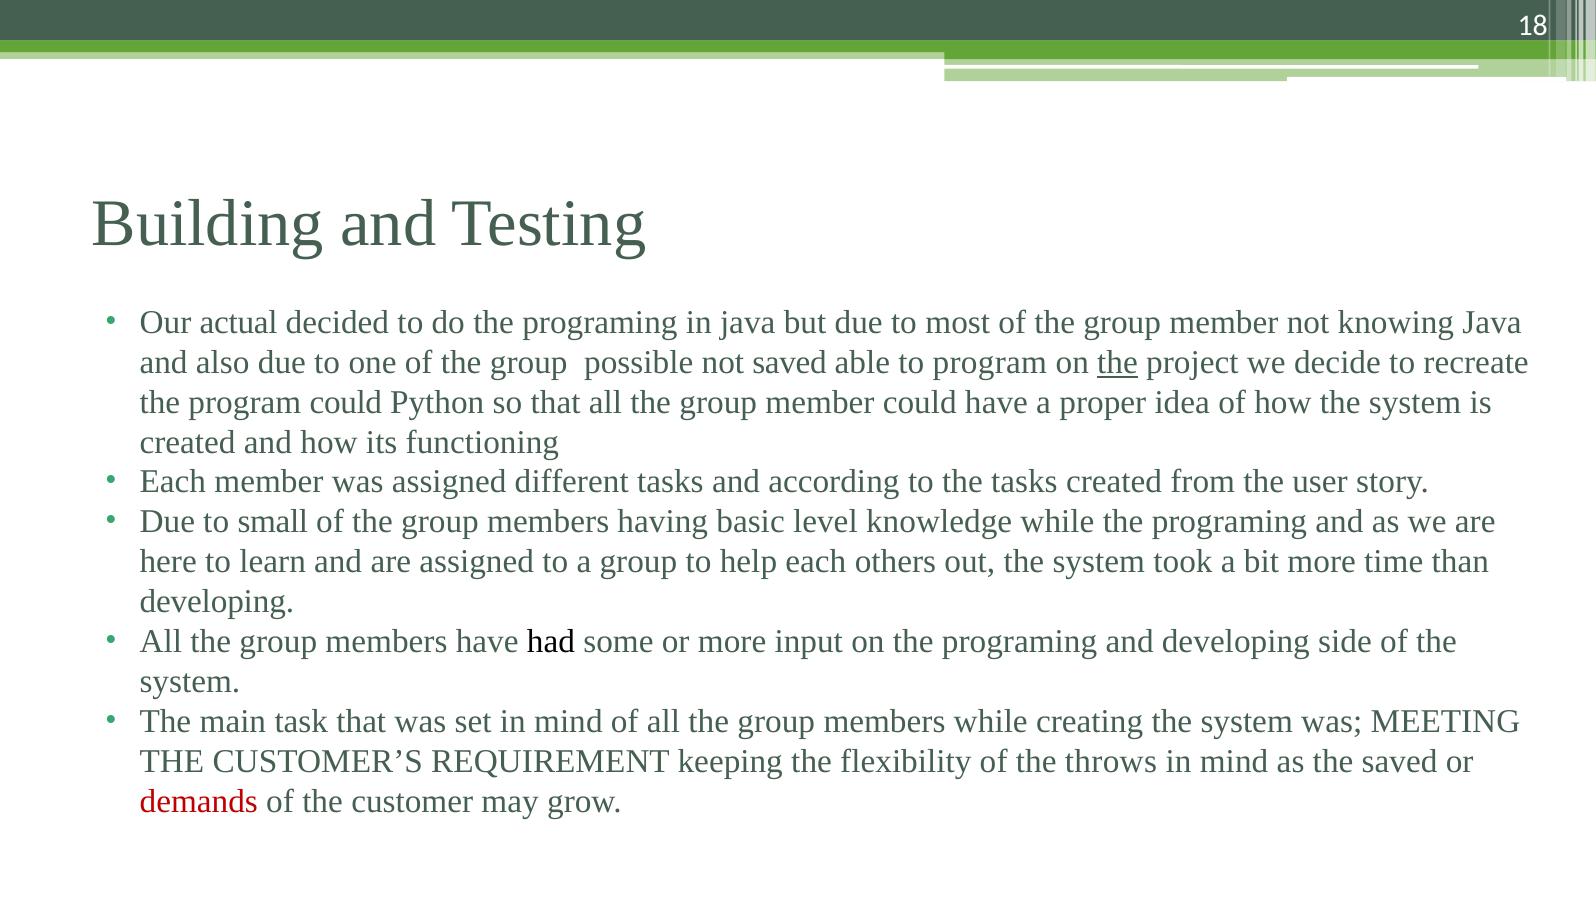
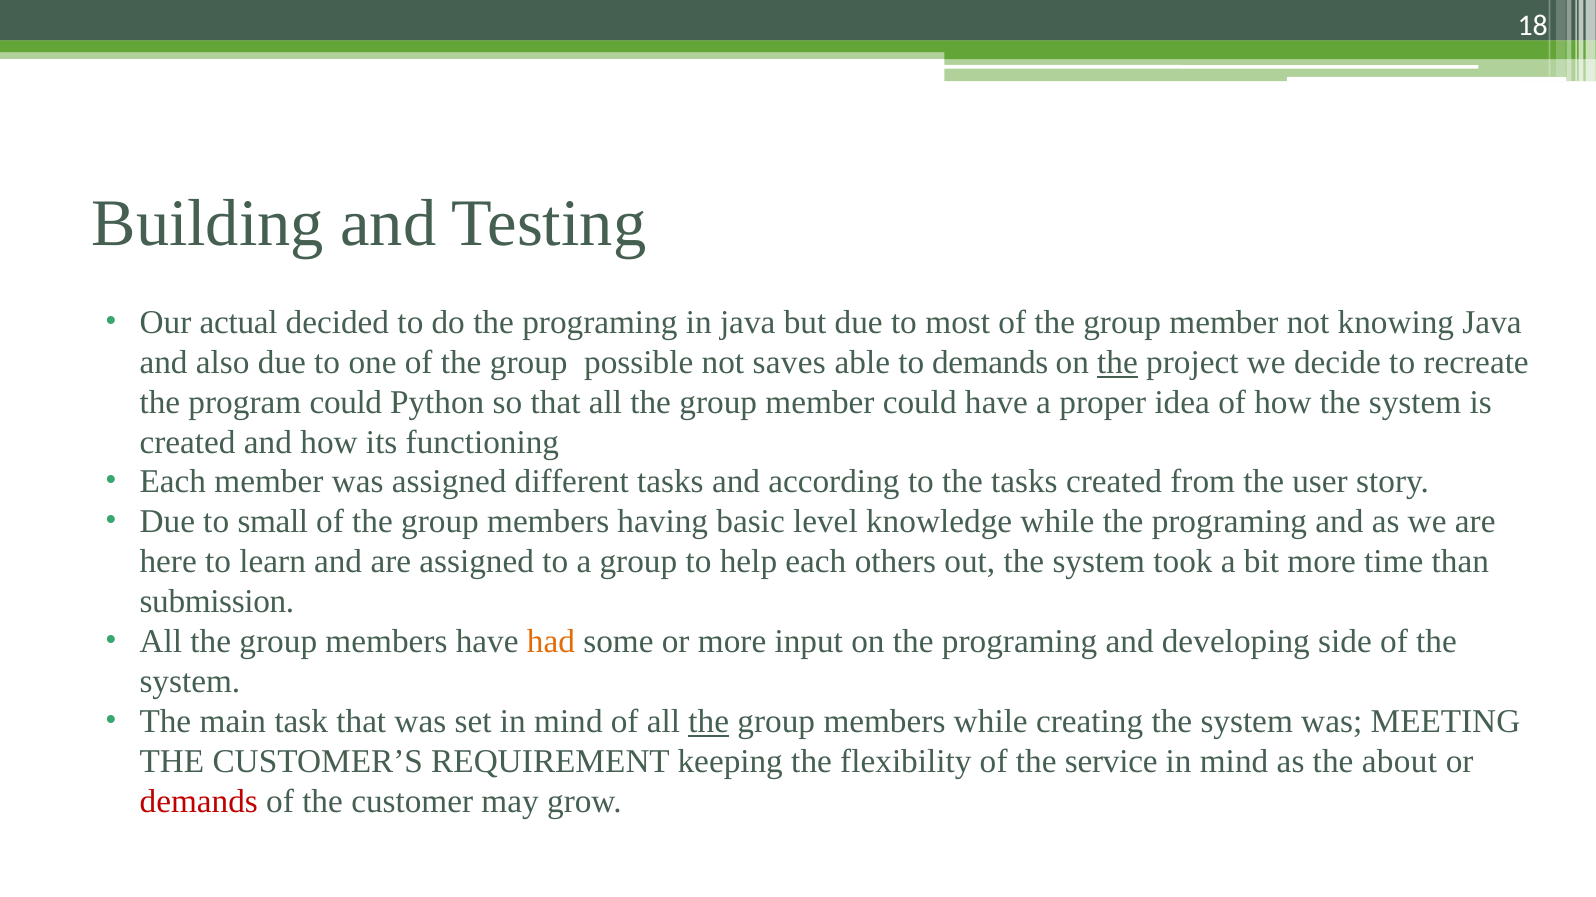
not saved: saved -> saves
to program: program -> demands
developing at (217, 602): developing -> submission
had colour: black -> orange
the at (709, 722) underline: none -> present
throws: throws -> service
the saved: saved -> about
